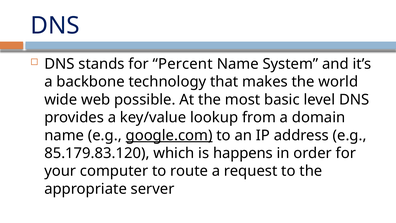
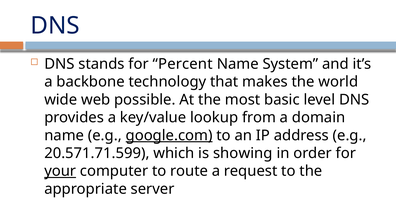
85.179.83.120: 85.179.83.120 -> 20.571.71.599
happens: happens -> showing
your underline: none -> present
